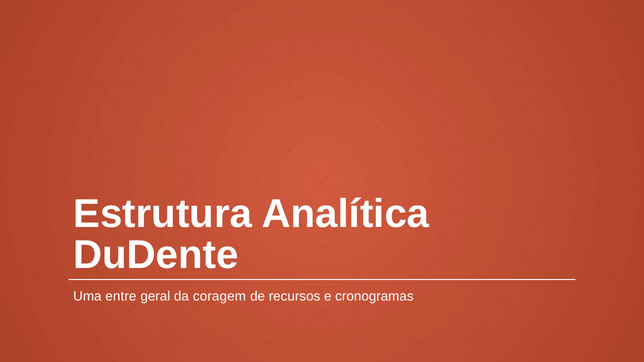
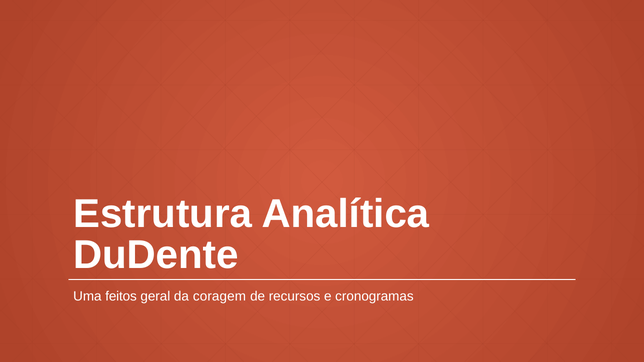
entre: entre -> feitos
